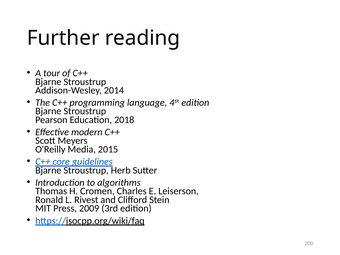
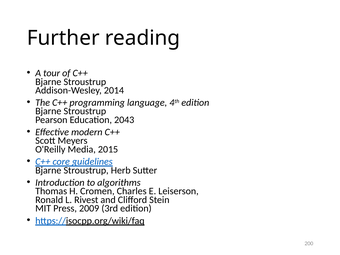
2018: 2018 -> 2043
